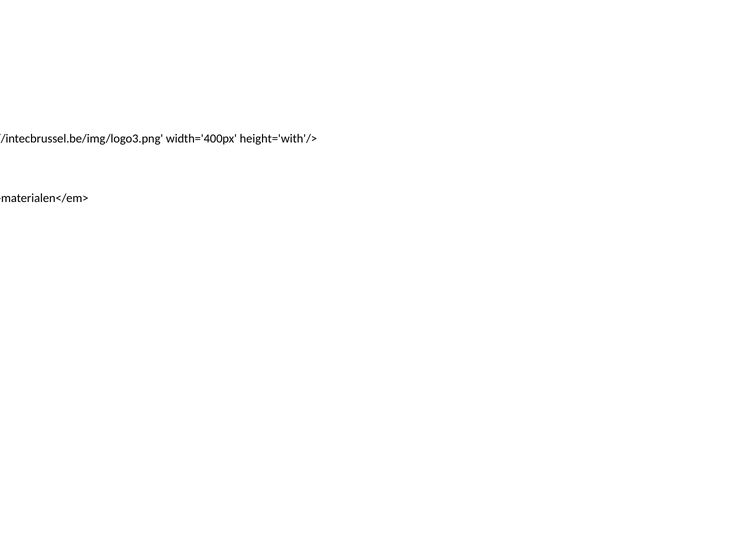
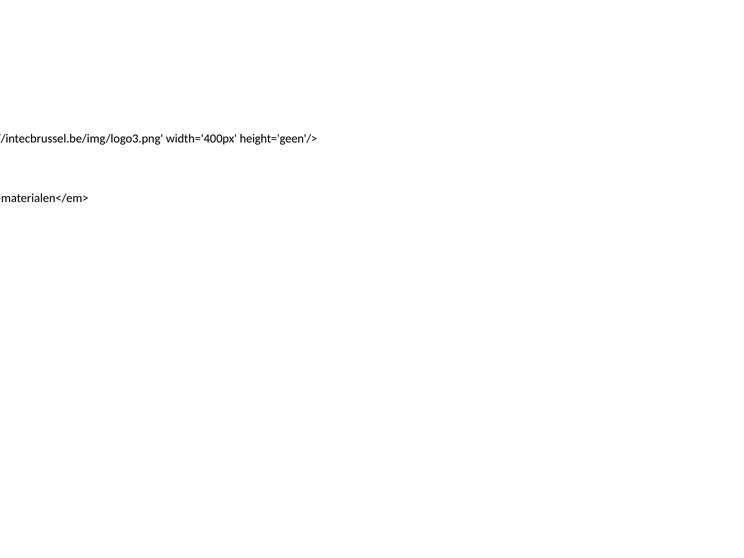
height='with'/>: height='with'/> -> height='geen'/>
